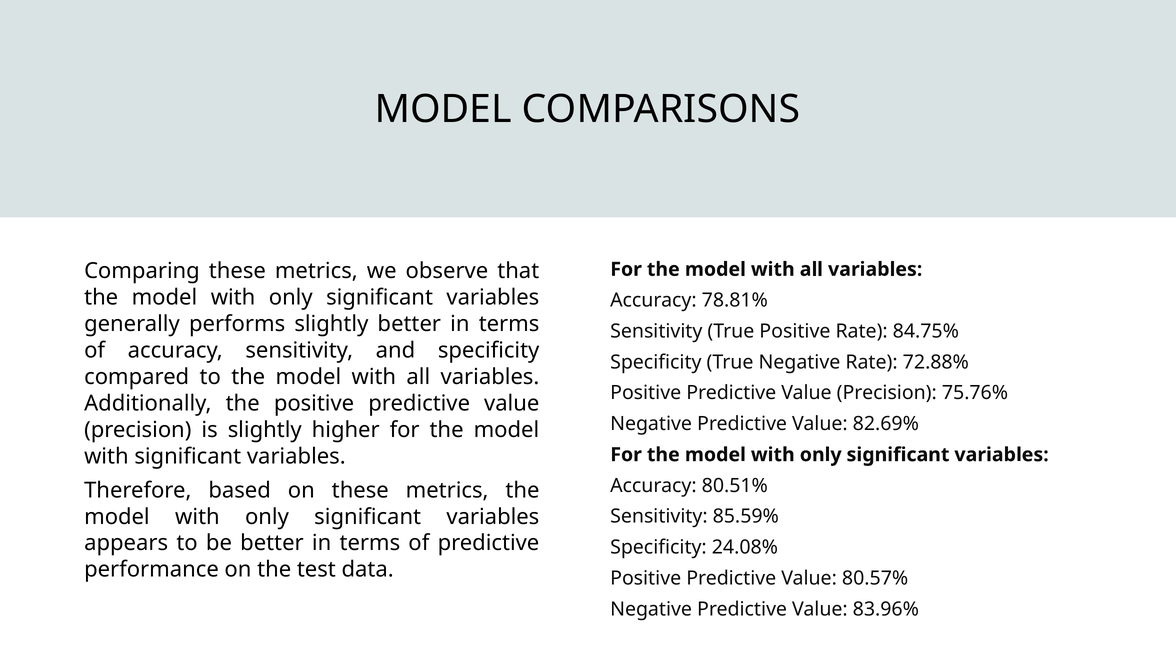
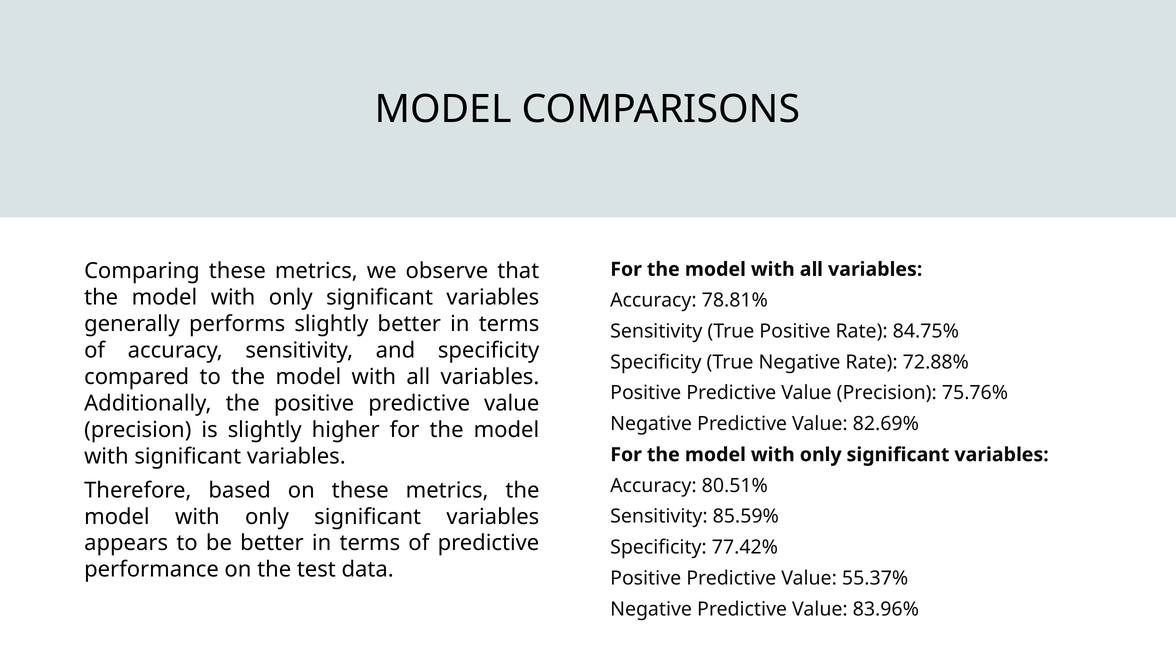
24.08%: 24.08% -> 77.42%
80.57%: 80.57% -> 55.37%
